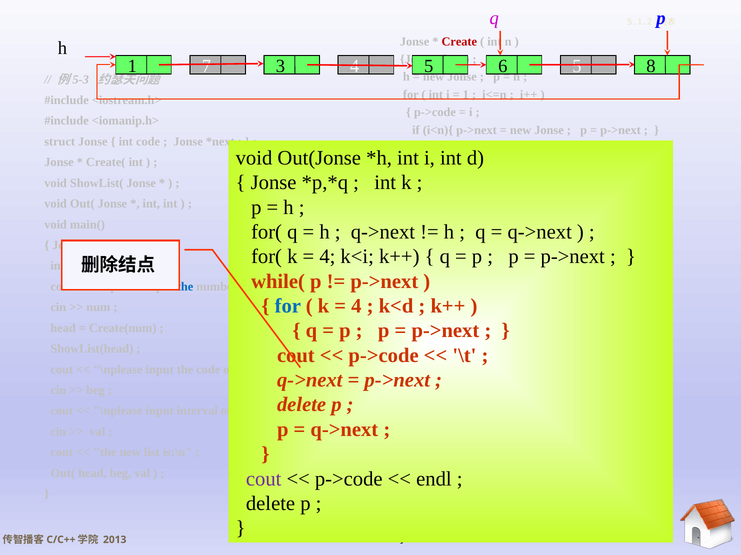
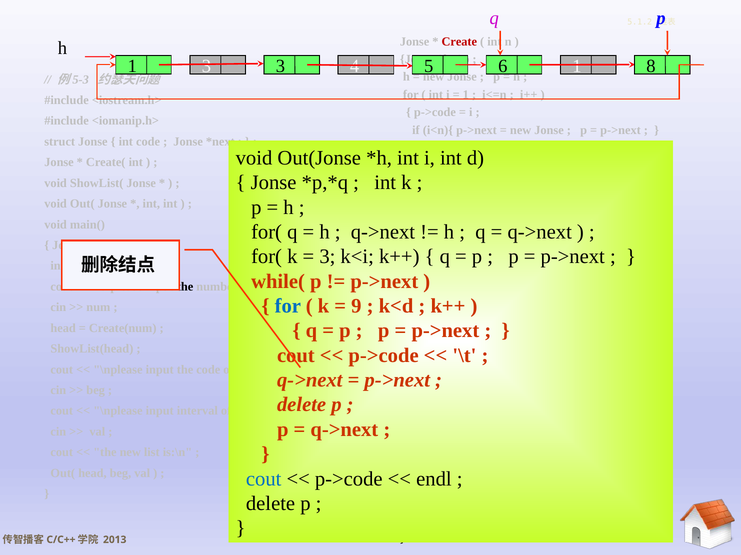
1 7: 7 -> 3
6 5: 5 -> 1
4 at (327, 257): 4 -> 3
the at (185, 287) colour: blue -> black
4 at (356, 306): 4 -> 9
cout at (264, 479) colour: purple -> blue
